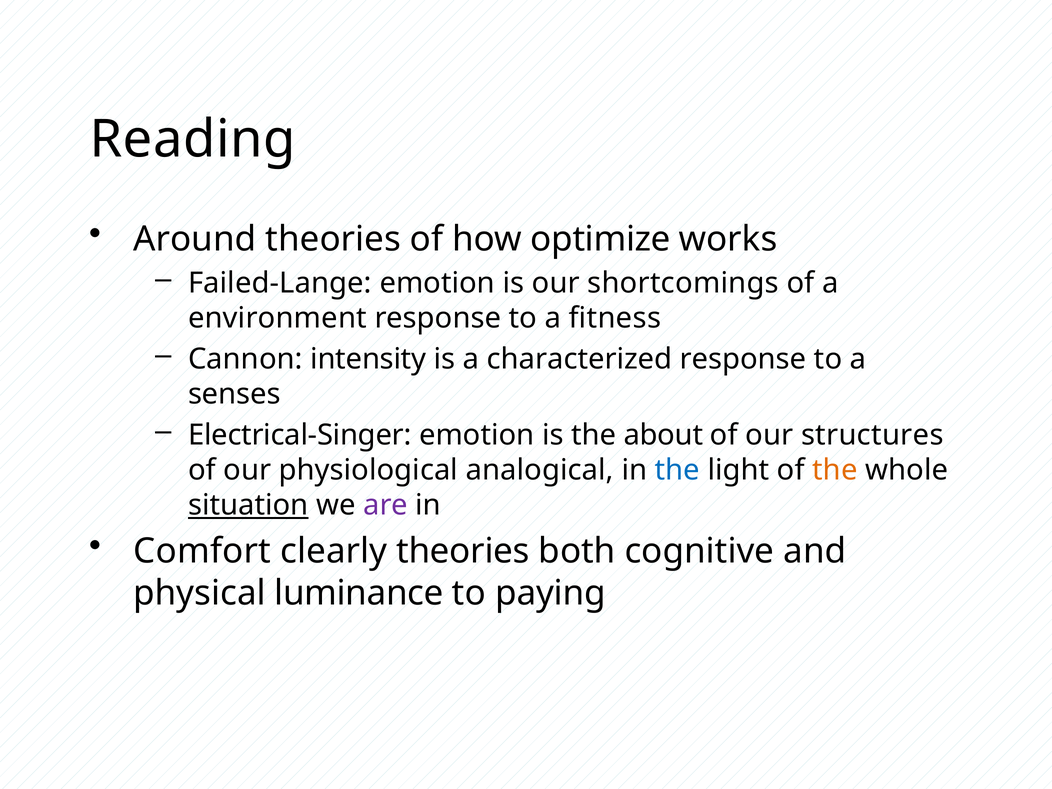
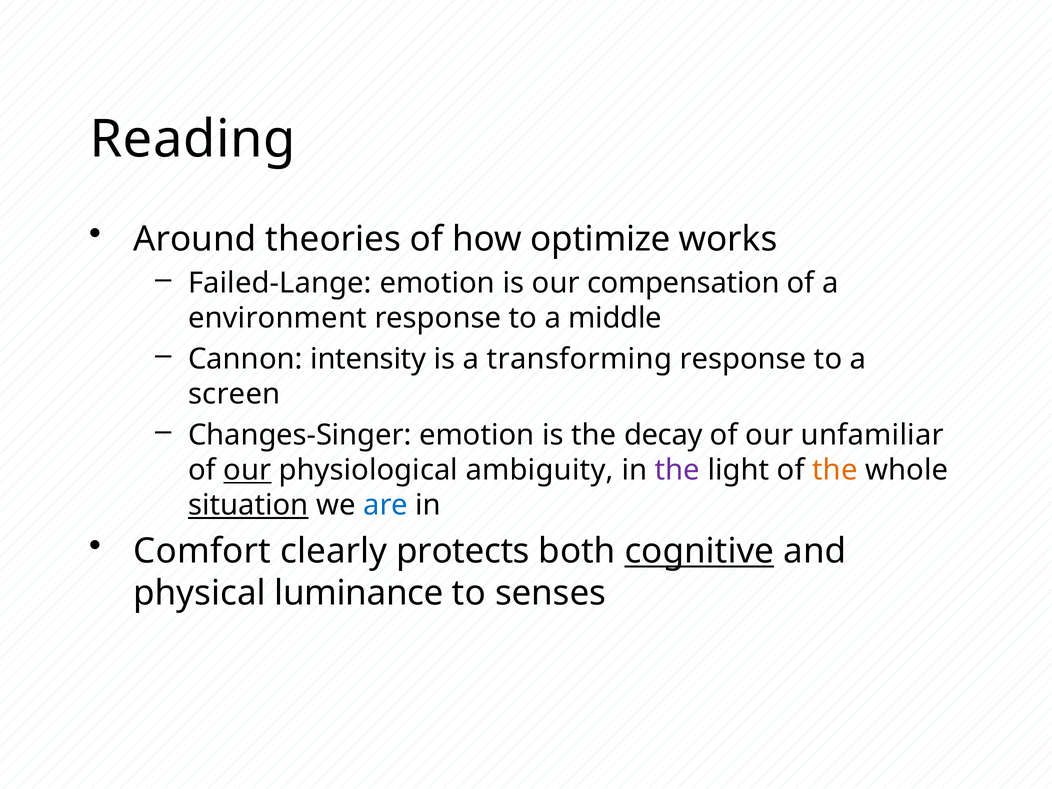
shortcomings: shortcomings -> compensation
fitness: fitness -> middle
characterized: characterized -> transforming
senses: senses -> screen
Electrical-Singer: Electrical-Singer -> Changes-Singer
about: about -> decay
structures: structures -> unfamiliar
our at (247, 470) underline: none -> present
analogical: analogical -> ambiguity
the at (677, 470) colour: blue -> purple
are colour: purple -> blue
clearly theories: theories -> protects
cognitive underline: none -> present
paying: paying -> senses
